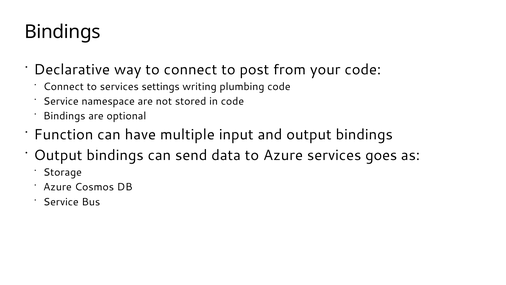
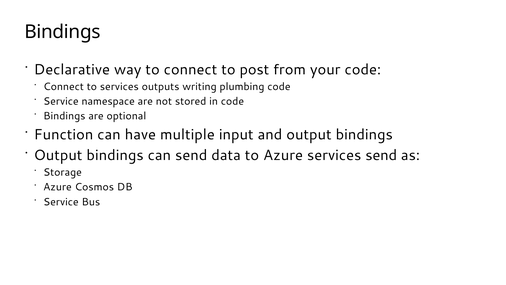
settings: settings -> outputs
services goes: goes -> send
